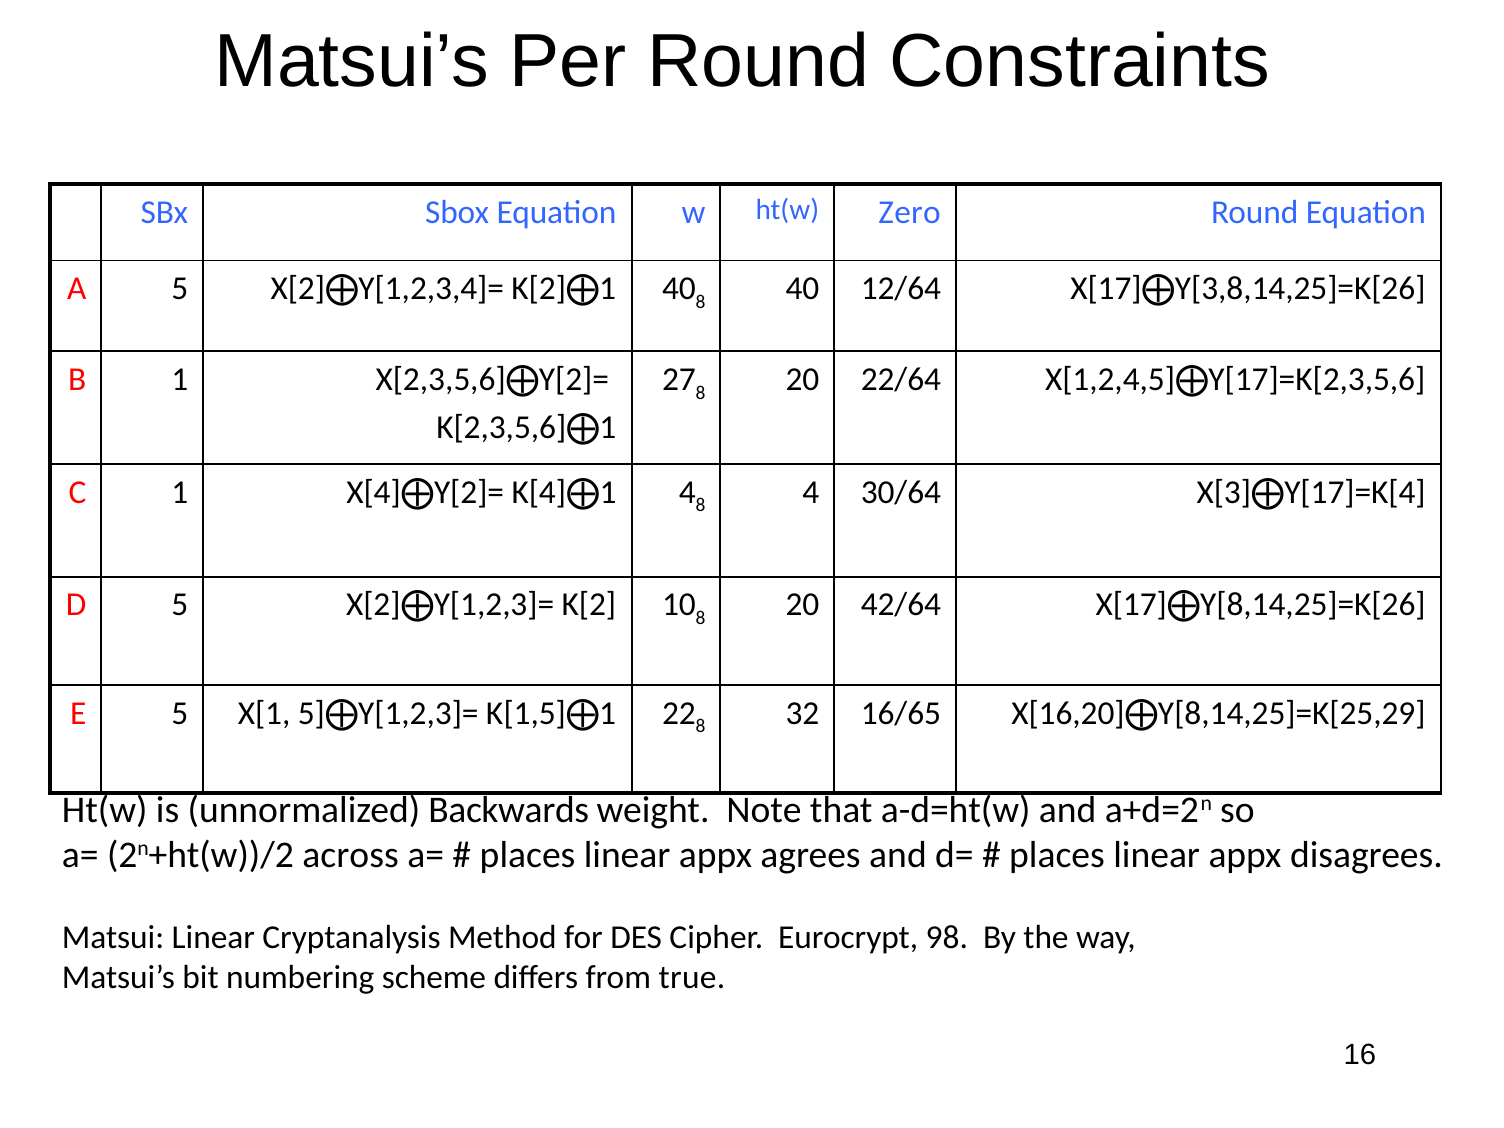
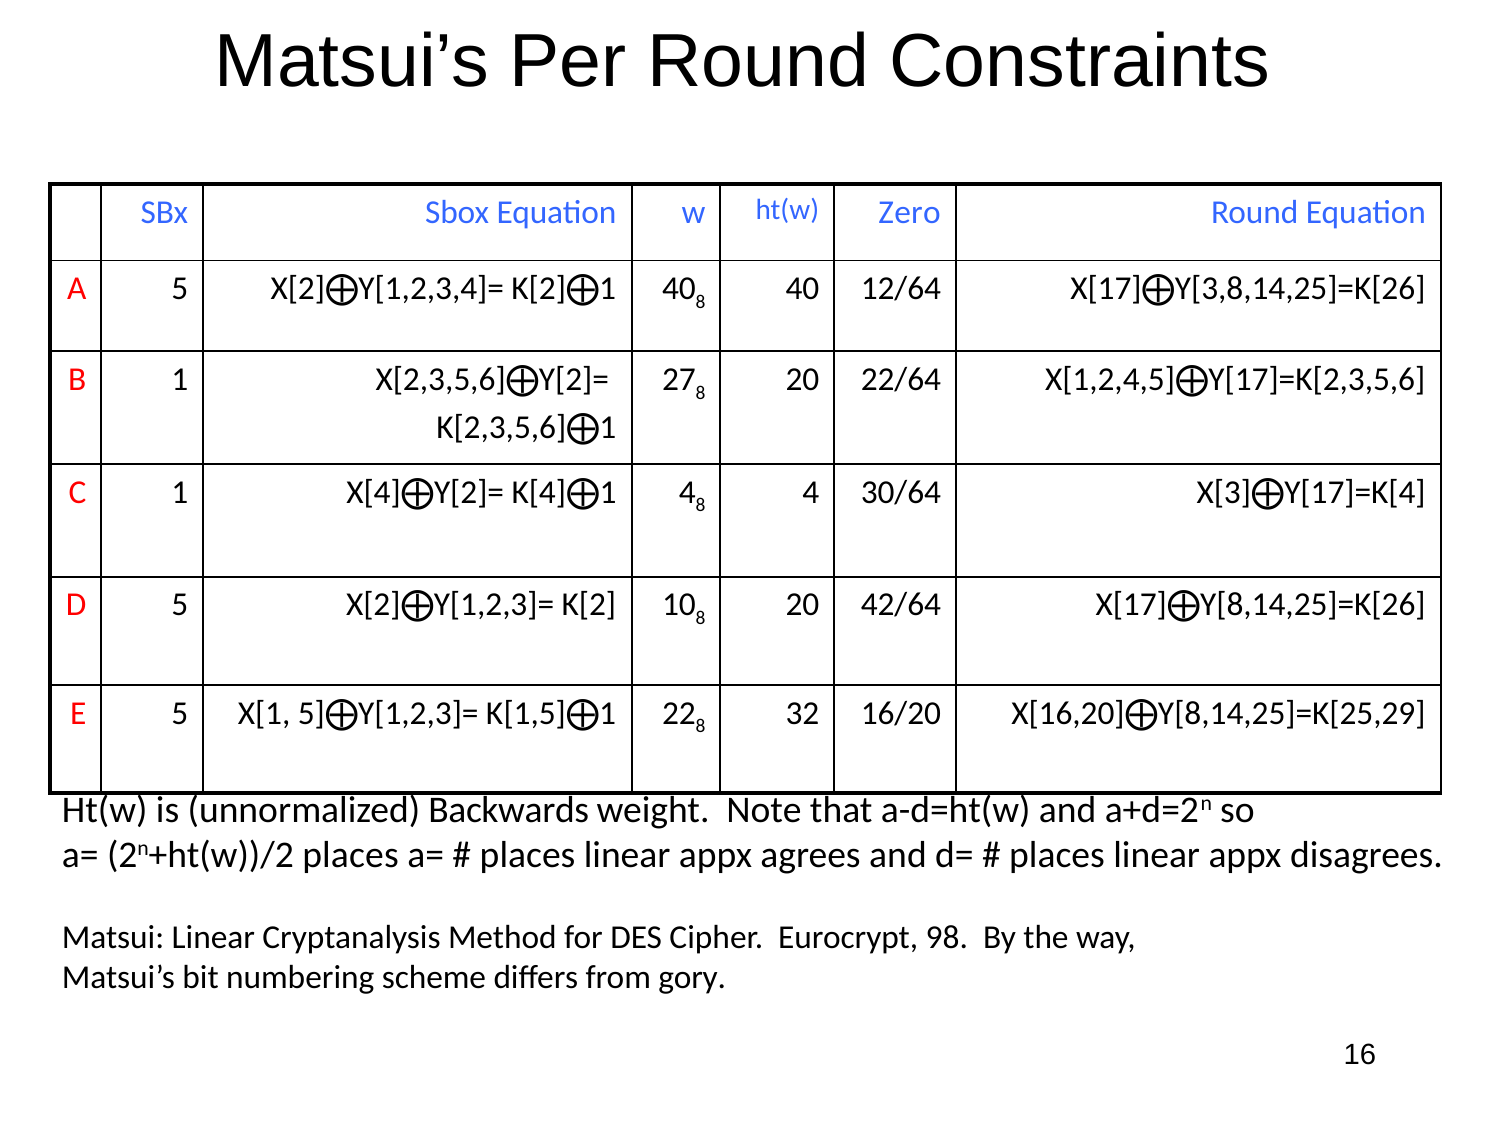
16/65: 16/65 -> 16/20
2n+ht(w))/2 across: across -> places
true: true -> gory
